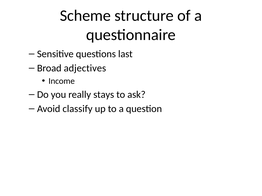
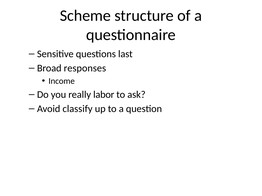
adjectives: adjectives -> responses
stays: stays -> labor
